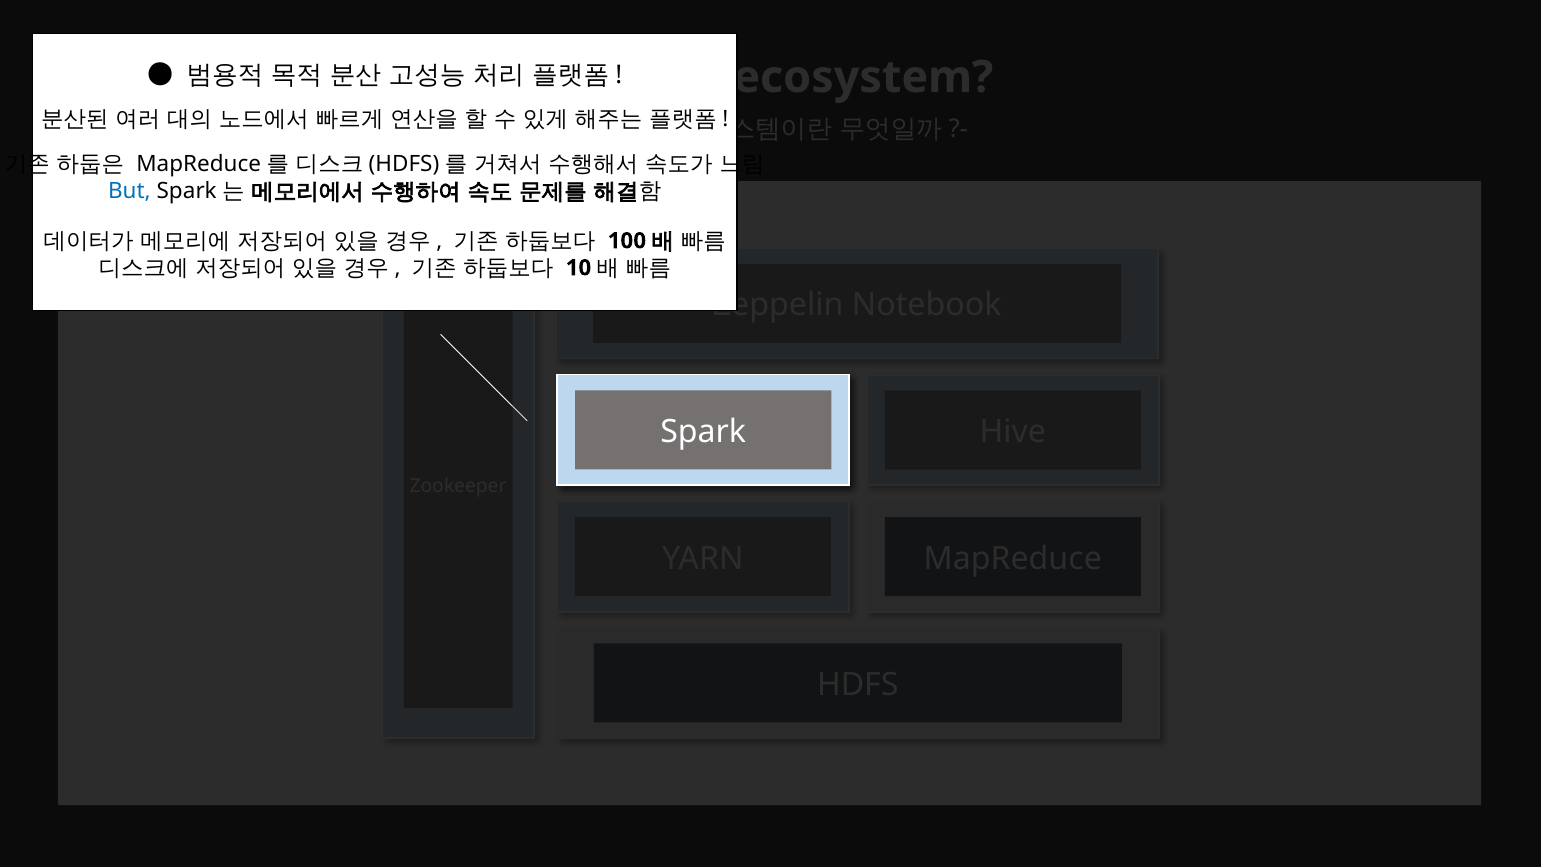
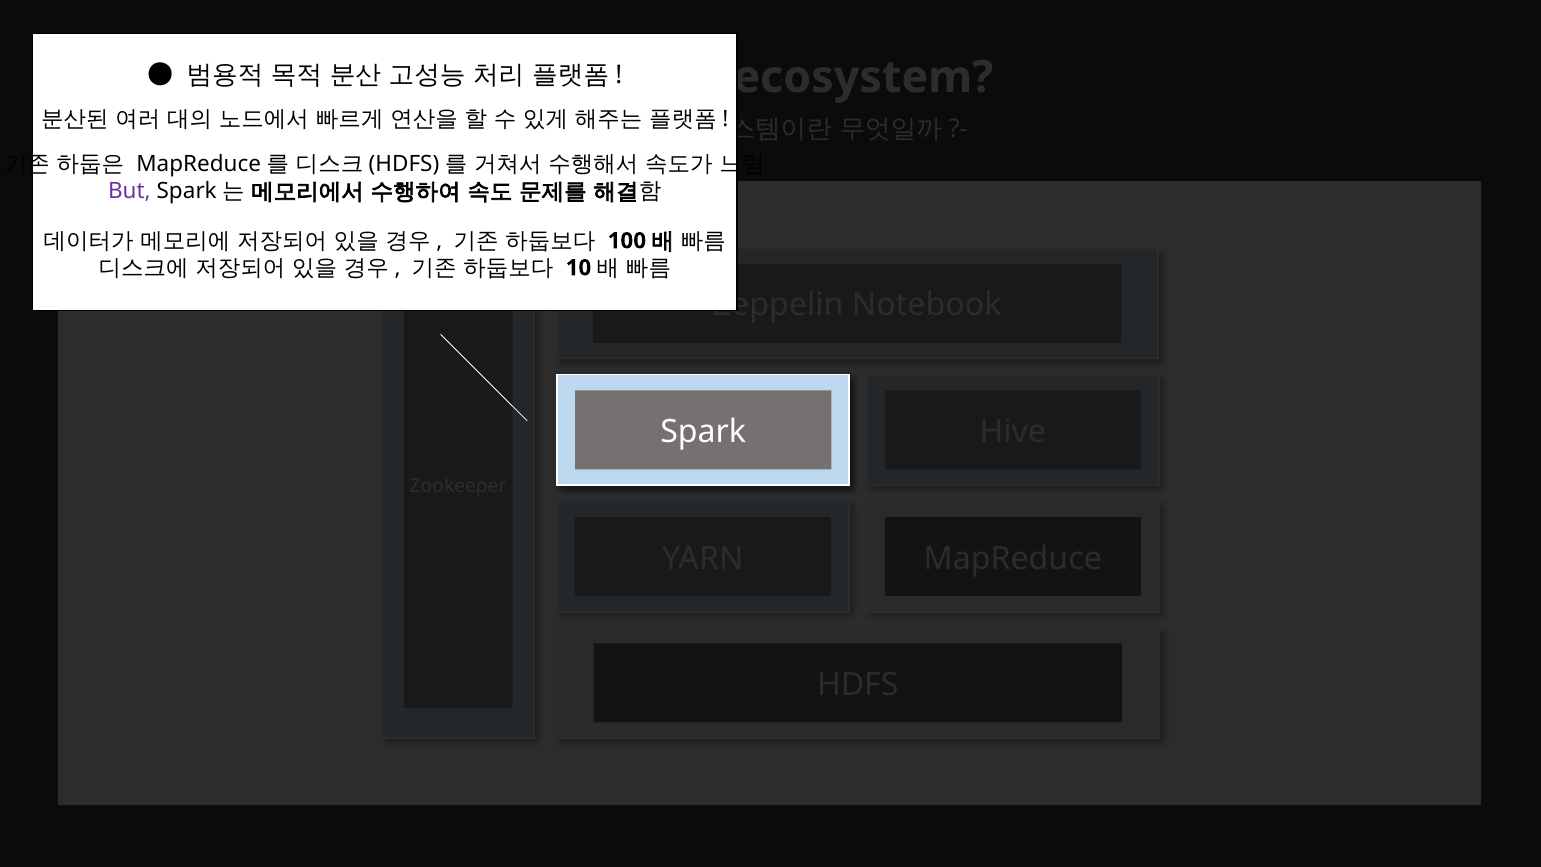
But colour: blue -> purple
